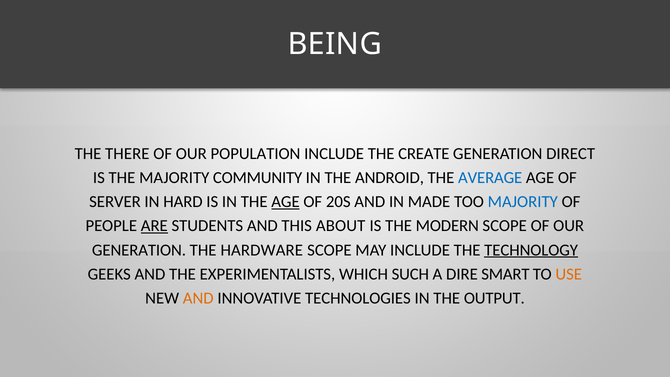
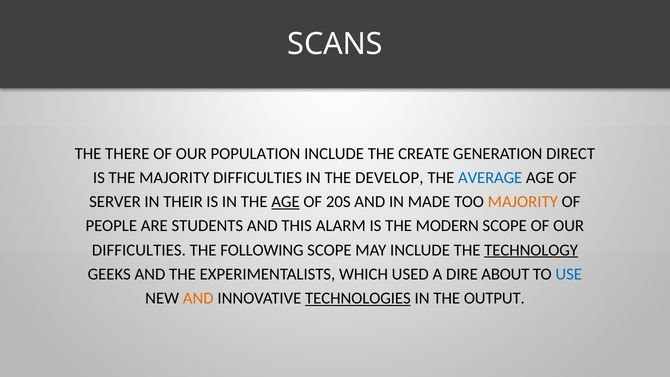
BEING: BEING -> SCANS
MAJORITY COMMUNITY: COMMUNITY -> DIFFICULTIES
ANDROID: ANDROID -> DEVELOP
HARD: HARD -> THEIR
MAJORITY at (523, 202) colour: blue -> orange
ARE underline: present -> none
ABOUT: ABOUT -> ALARM
GENERATION at (139, 250): GENERATION -> DIFFICULTIES
HARDWARE: HARDWARE -> FOLLOWING
SUCH: SUCH -> USED
SMART: SMART -> ABOUT
USE colour: orange -> blue
TECHNOLOGIES underline: none -> present
